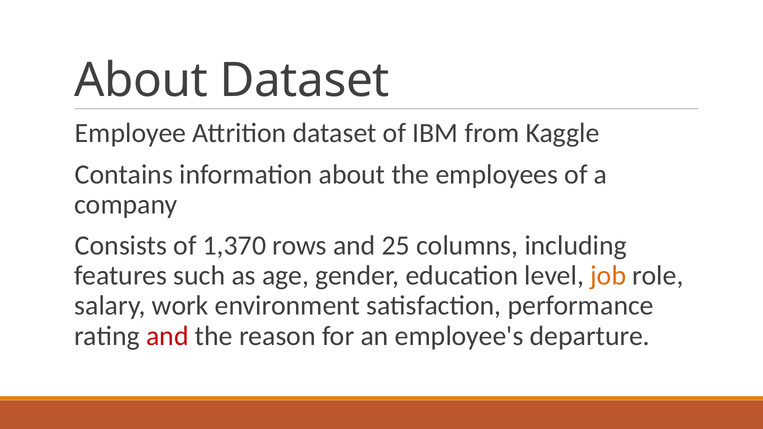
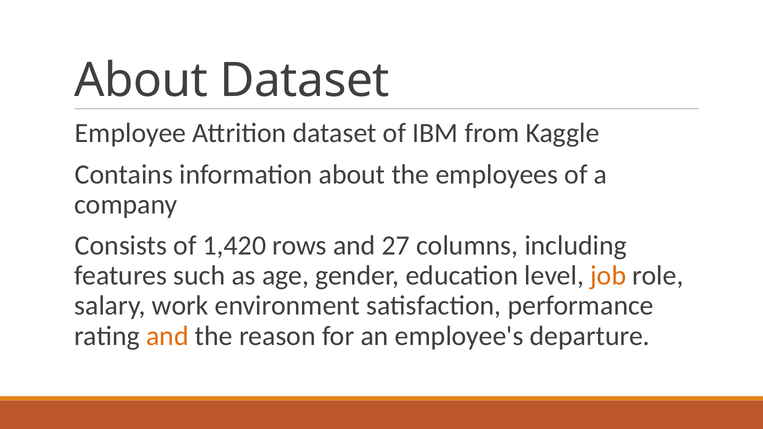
1,370: 1,370 -> 1,420
25: 25 -> 27
and at (167, 336) colour: red -> orange
